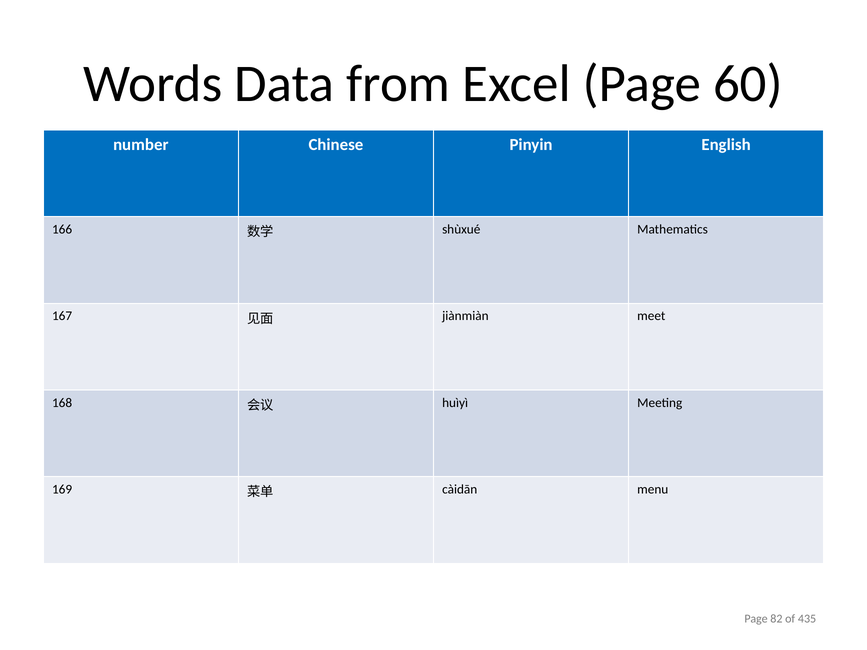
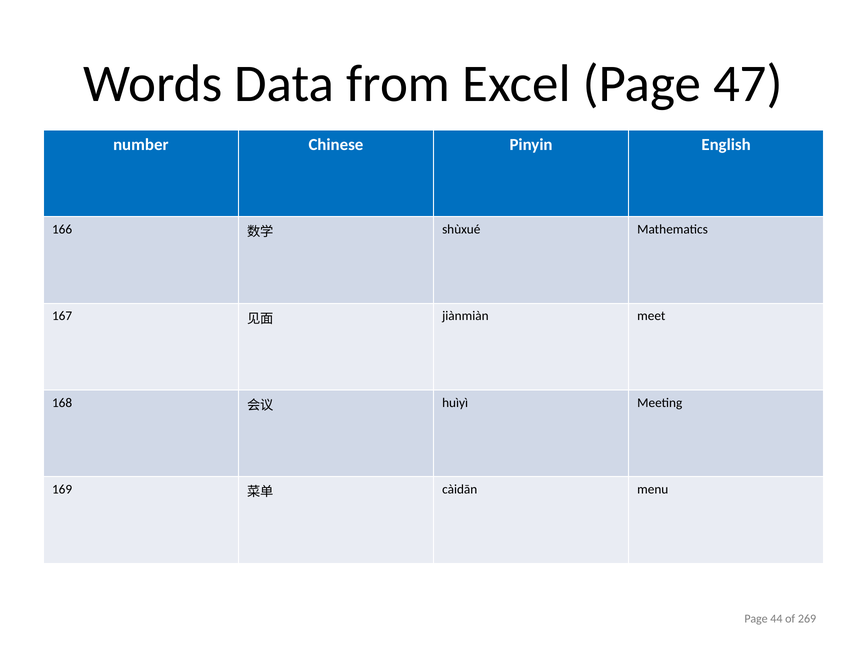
60: 60 -> 47
82: 82 -> 44
435: 435 -> 269
